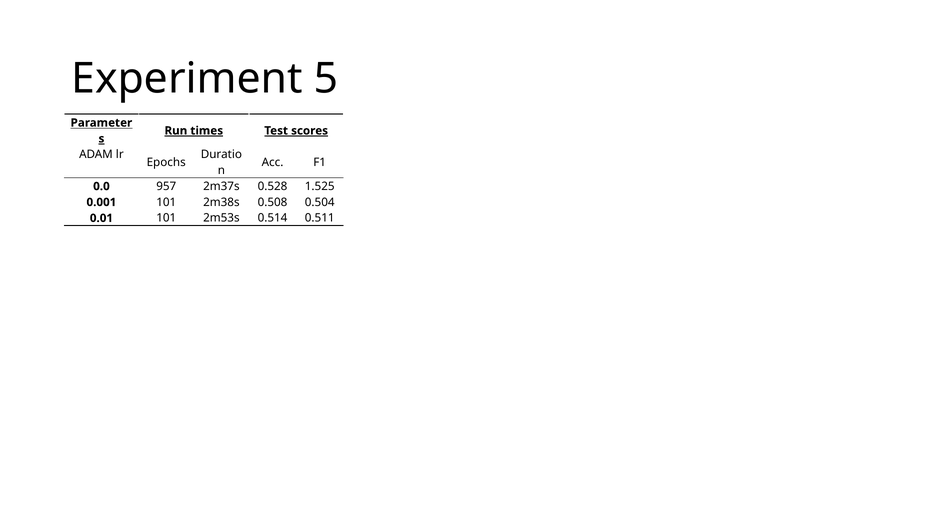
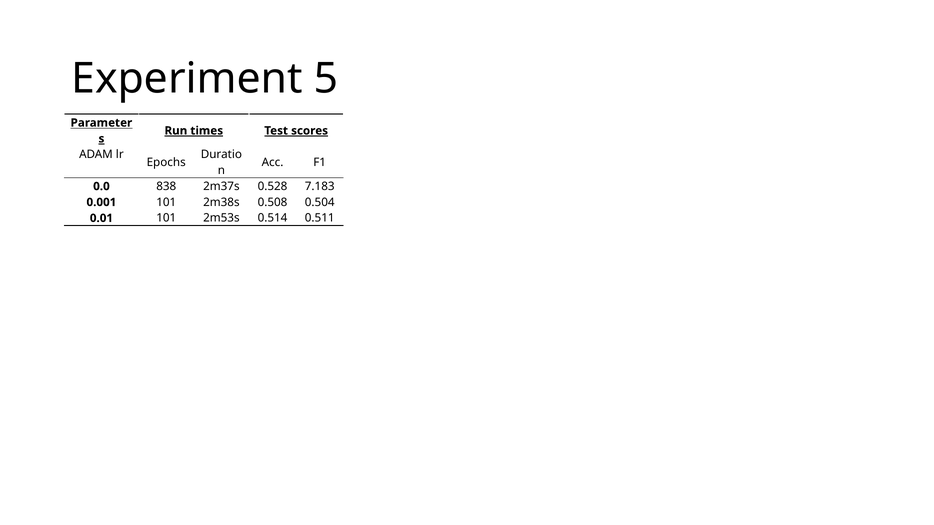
957: 957 -> 838
1.525: 1.525 -> 7.183
